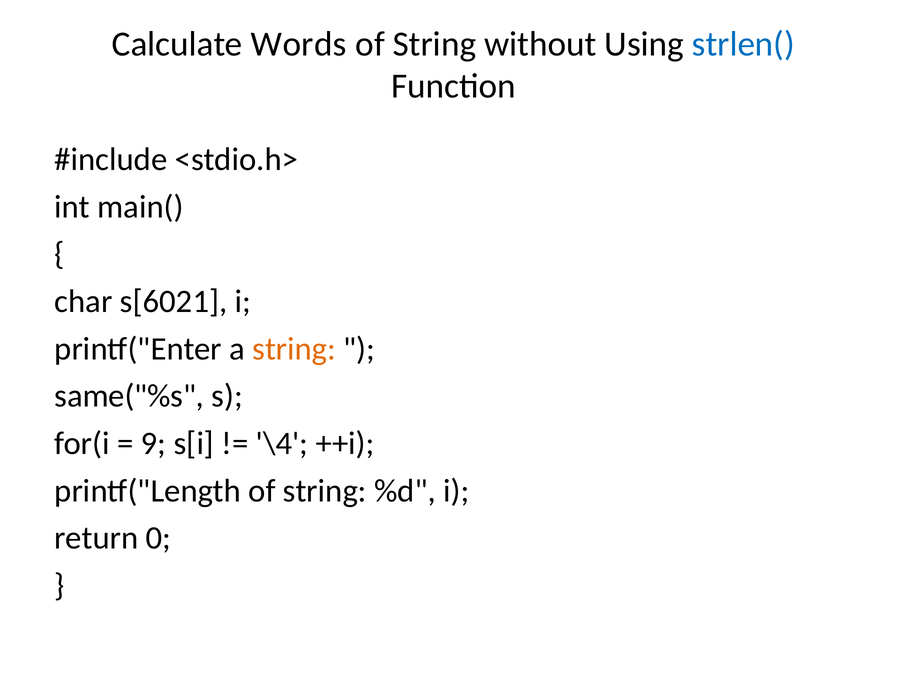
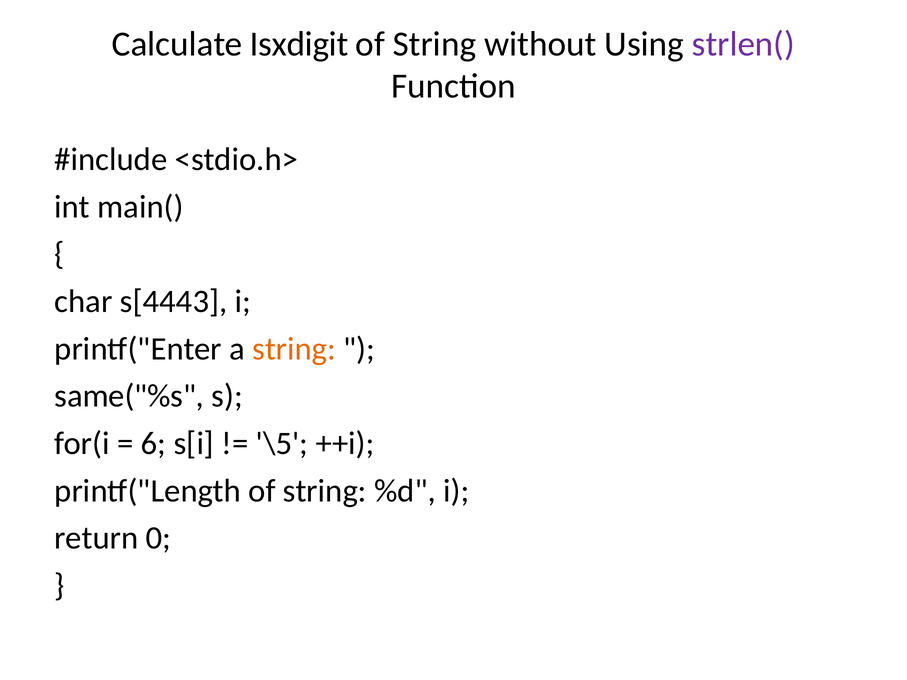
Words: Words -> Isxdigit
strlen( colour: blue -> purple
s[6021: s[6021 -> s[4443
9: 9 -> 6
\4: \4 -> \5
